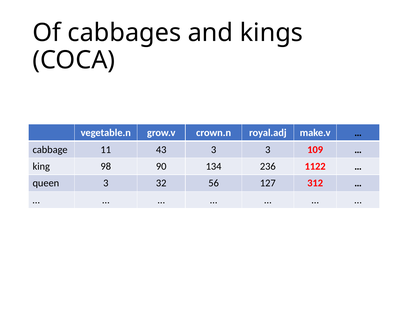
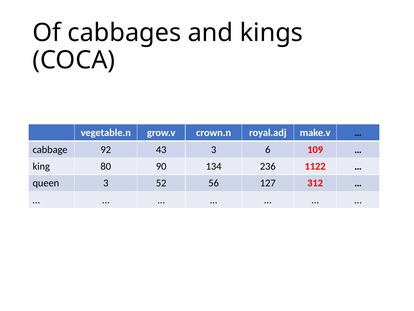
11: 11 -> 92
3 3: 3 -> 6
98: 98 -> 80
32: 32 -> 52
